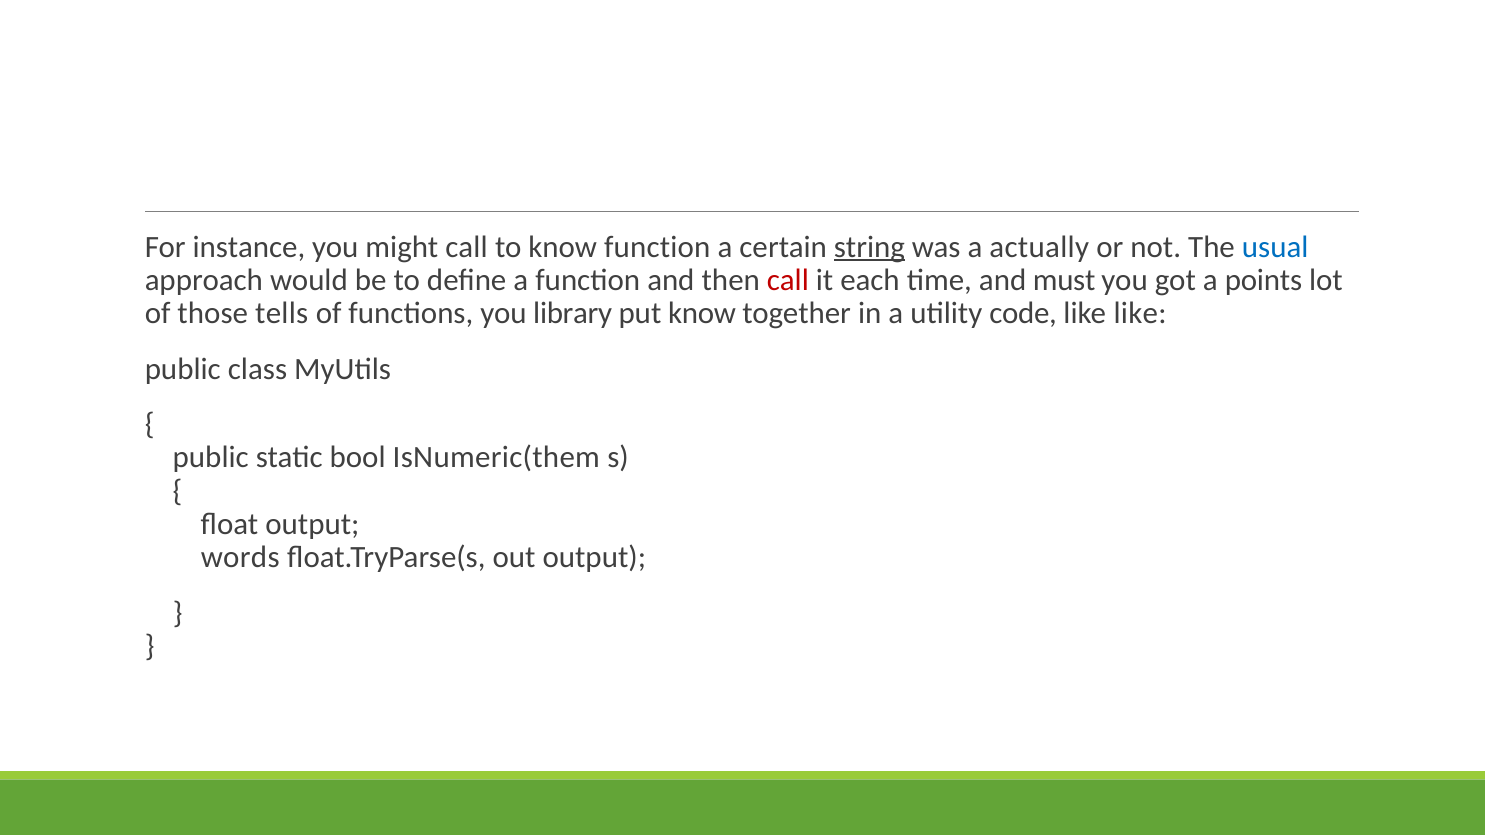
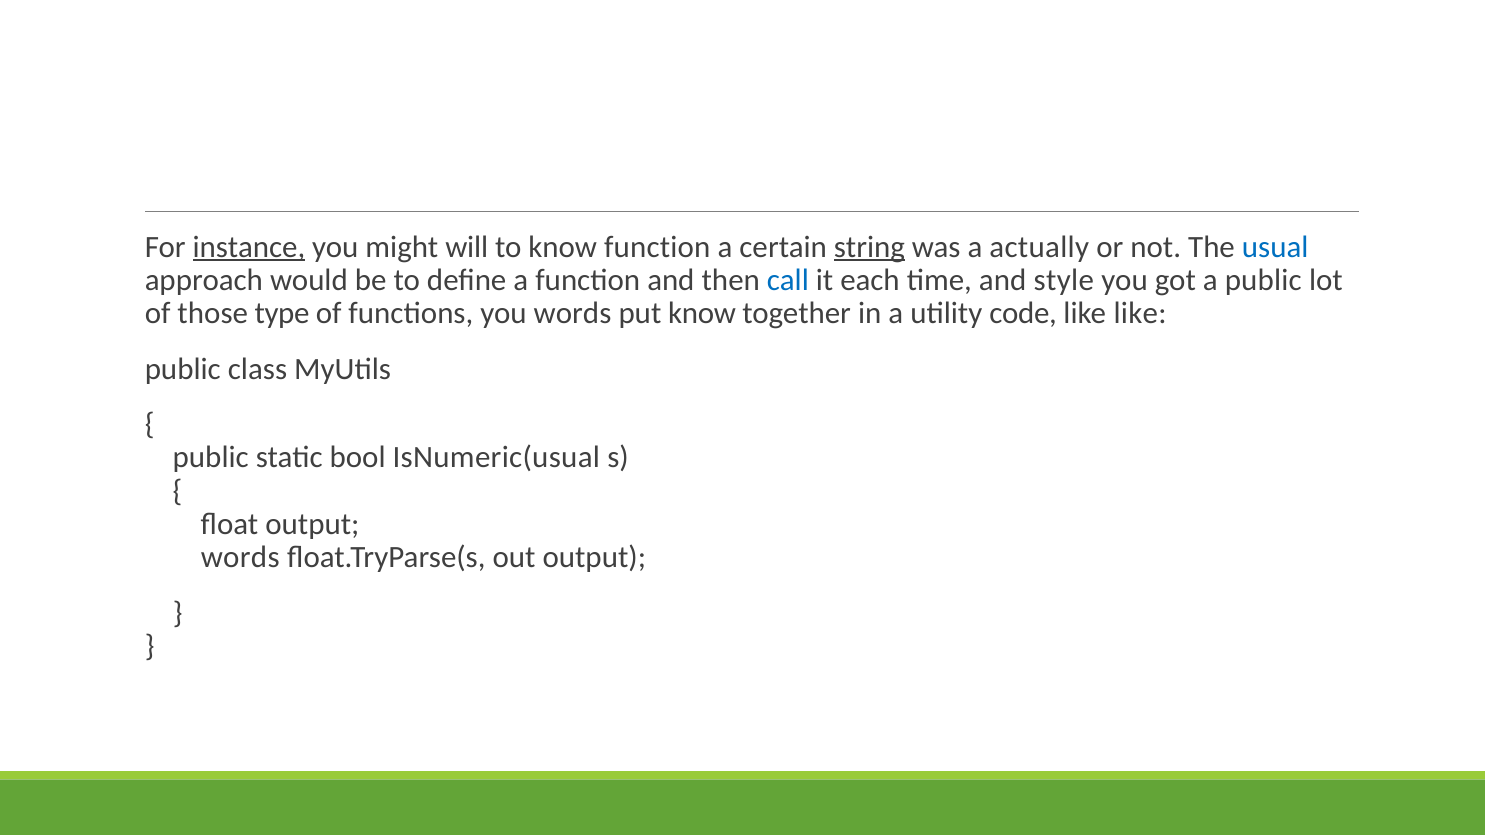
instance underline: none -> present
might call: call -> will
call at (788, 280) colour: red -> blue
must: must -> style
a points: points -> public
tells: tells -> type
you library: library -> words
IsNumeric(them: IsNumeric(them -> IsNumeric(usual
